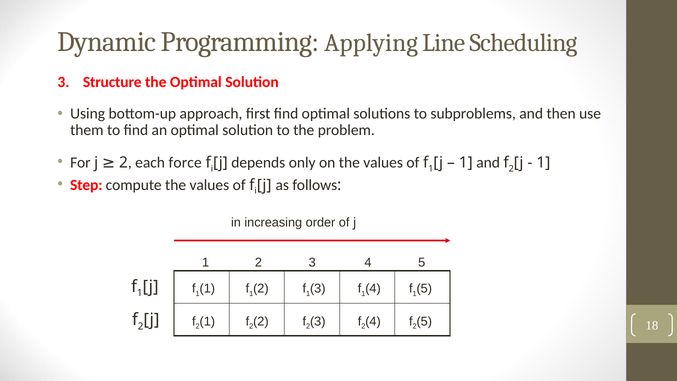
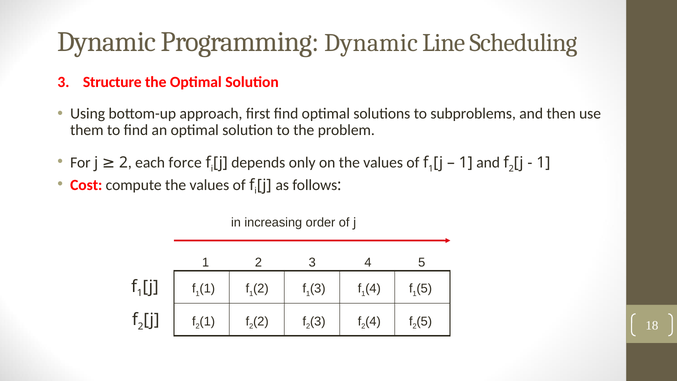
Programming Applying: Applying -> Dynamic
Step: Step -> Cost
